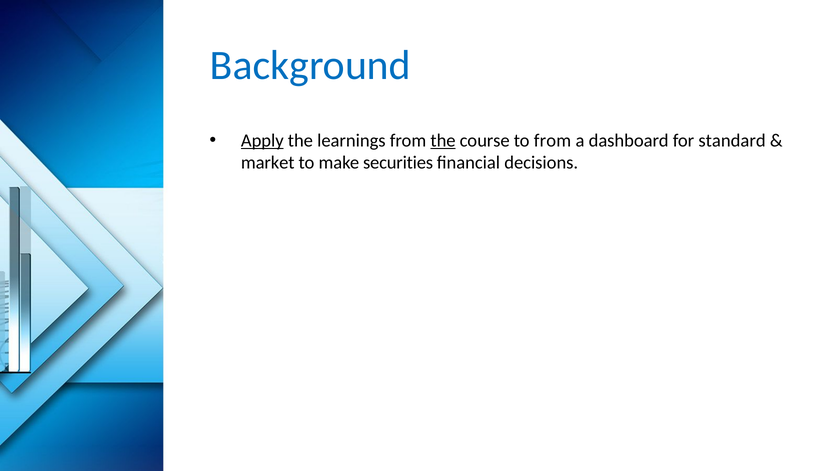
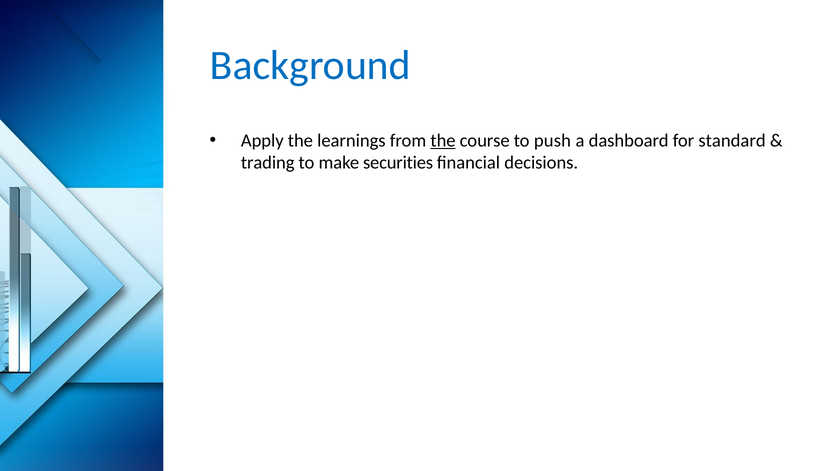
Apply underline: present -> none
to from: from -> push
market: market -> trading
